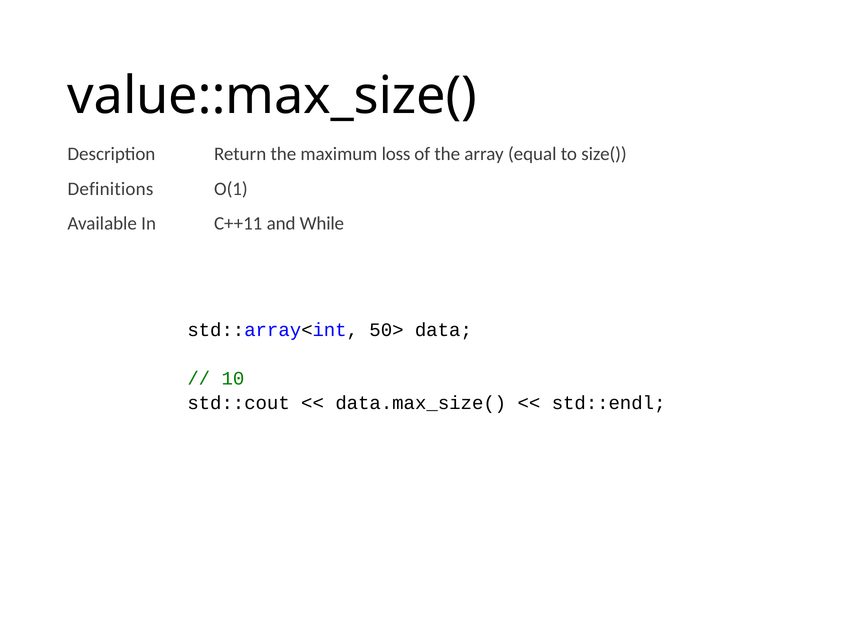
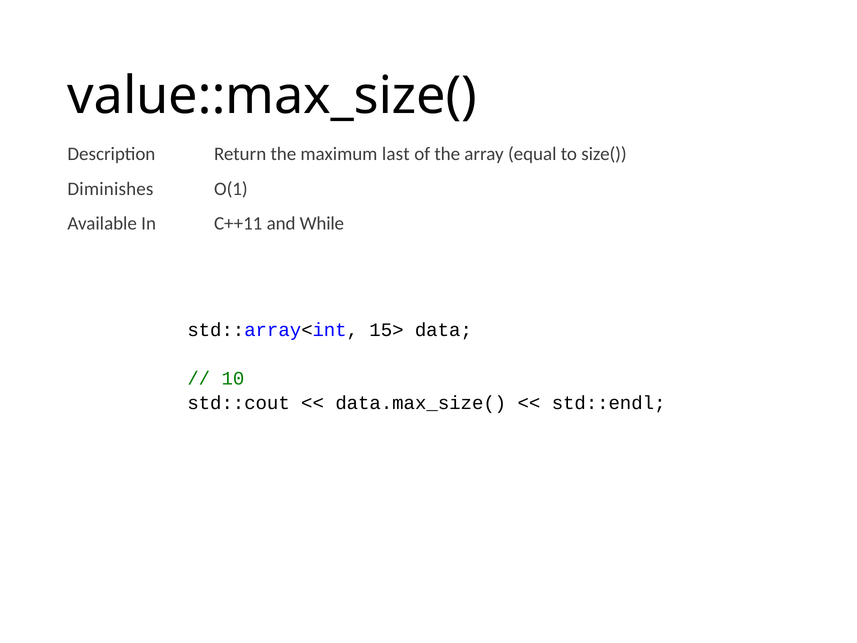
loss: loss -> last
Definitions: Definitions -> Diminishes
50>: 50> -> 15>
